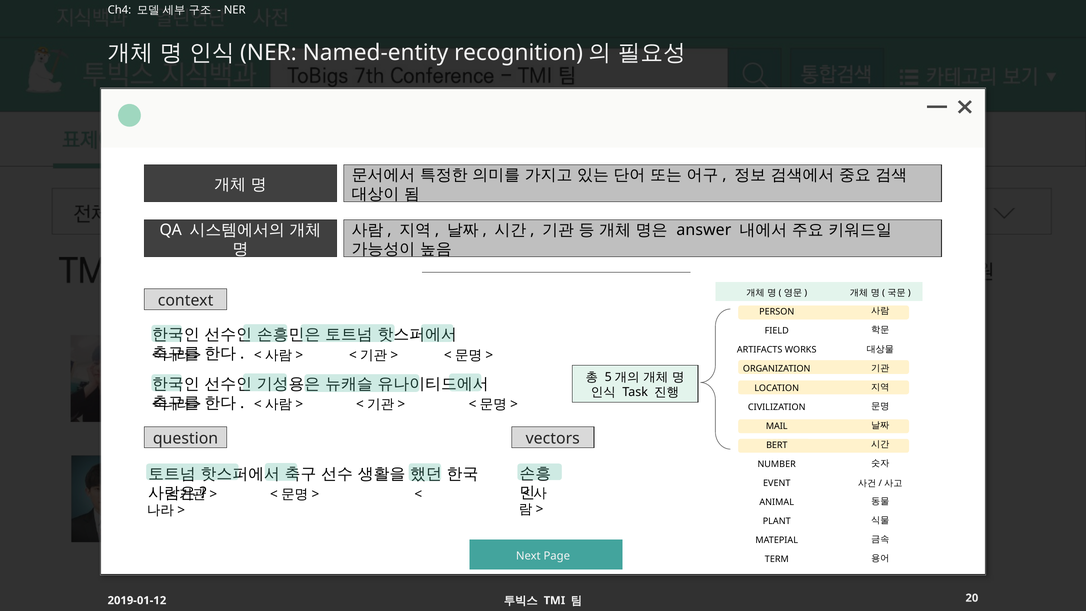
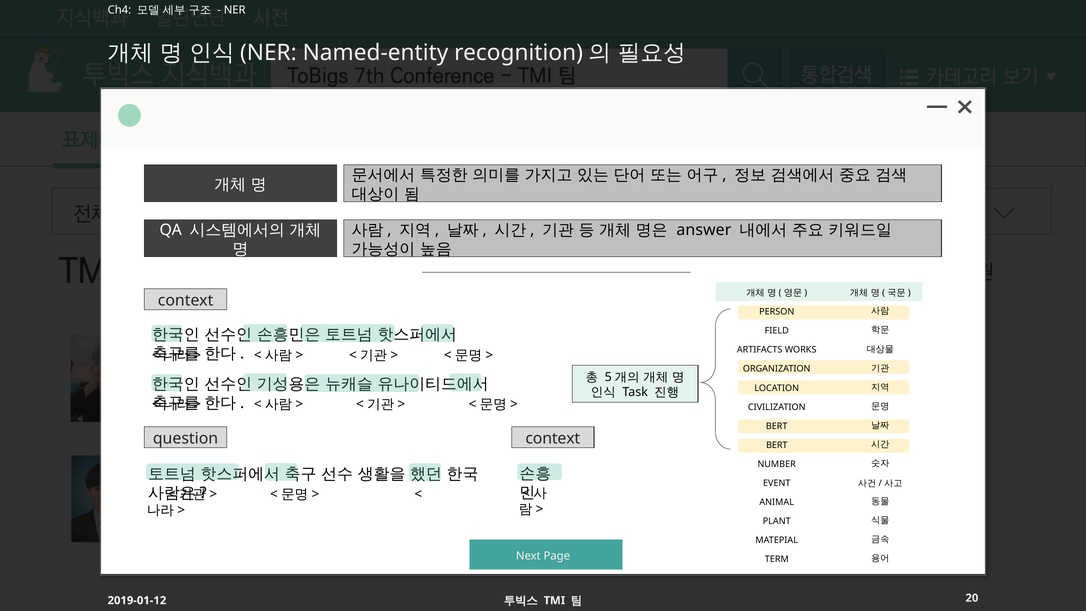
MAIL at (777, 426): MAIL -> BERT
vectors at (553, 438): vectors -> context
